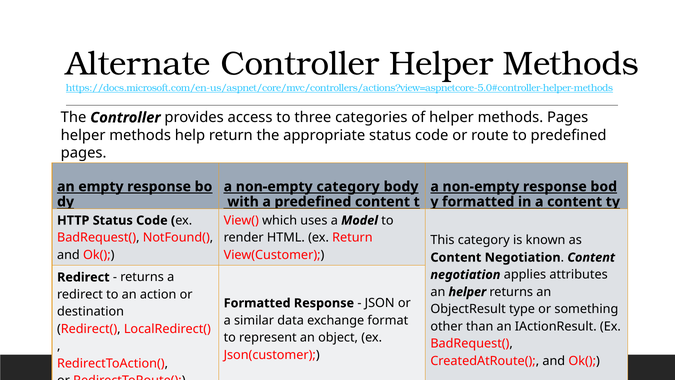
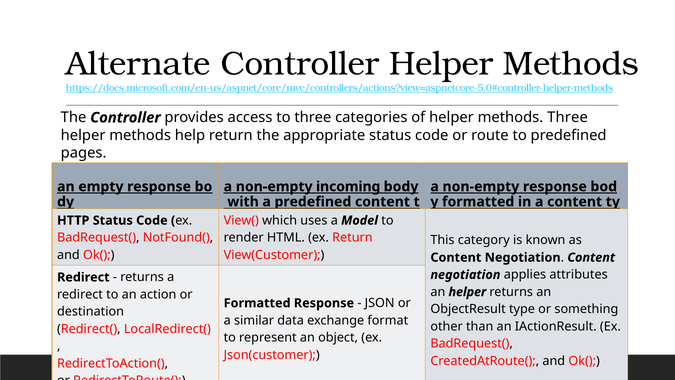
methods Pages: Pages -> Three
non-empty category: category -> incoming
